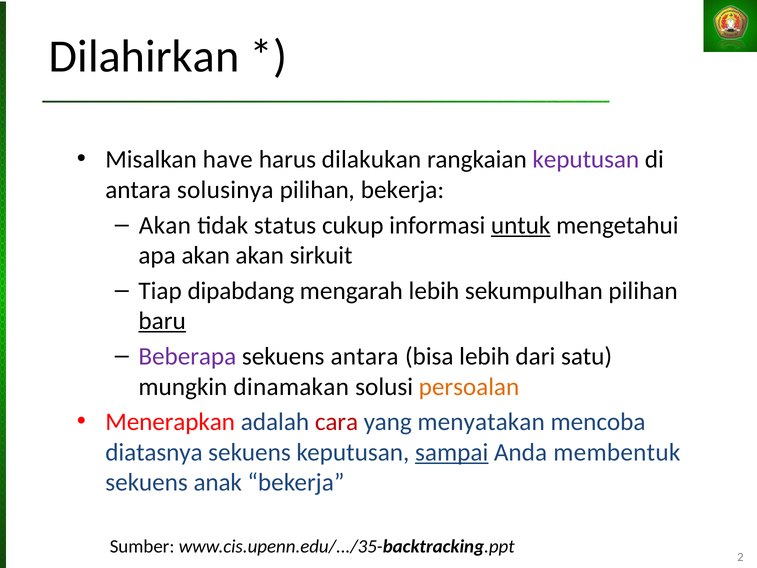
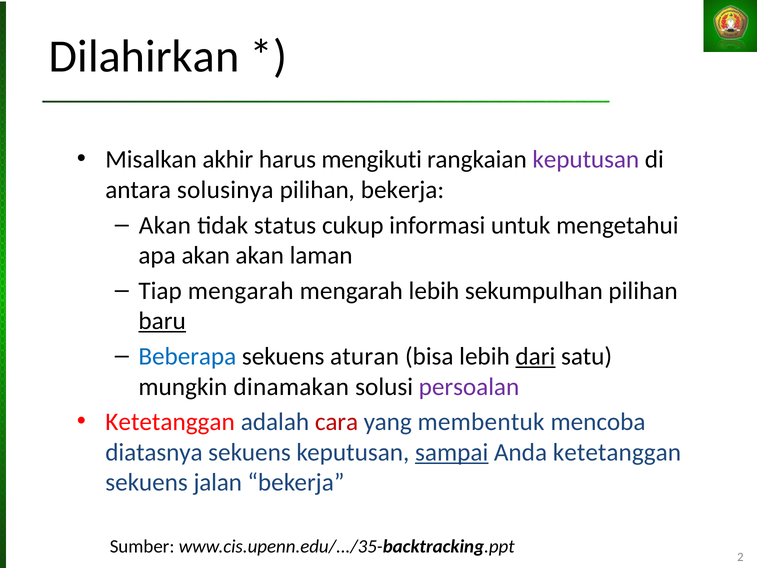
have: have -> akhir
dilakukan: dilakukan -> mengikuti
untuk underline: present -> none
sirkuit: sirkuit -> laman
Tiap dipabdang: dipabdang -> mengarah
Beberapa colour: purple -> blue
sekuens antara: antara -> aturan
dari underline: none -> present
persoalan colour: orange -> purple
Menerapkan at (170, 422): Menerapkan -> Ketetanggan
menyatakan: menyatakan -> membentuk
Anda membentuk: membentuk -> ketetanggan
anak: anak -> jalan
